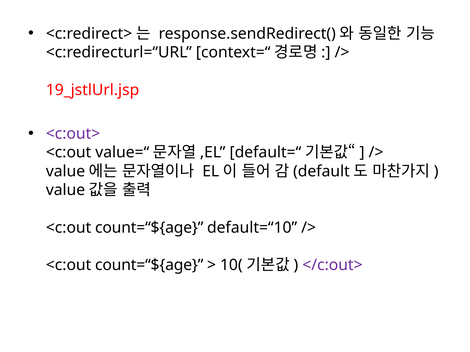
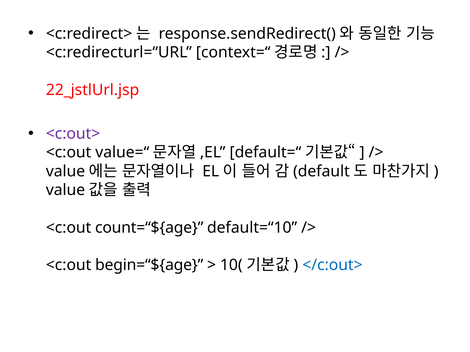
19_jstlUrl.jsp: 19_jstlUrl.jsp -> 22_jstlUrl.jsp
count=“${age at (149, 266): count=“${age -> begin=“${age
</c:out> colour: purple -> blue
